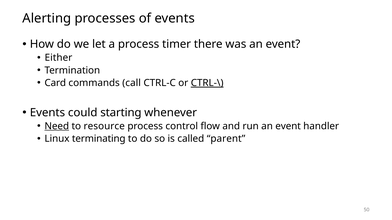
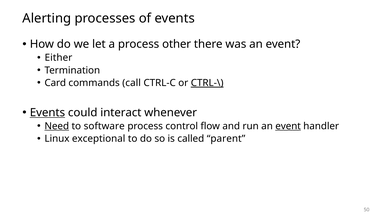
timer: timer -> other
Events at (47, 113) underline: none -> present
starting: starting -> interact
resource: resource -> software
event at (288, 126) underline: none -> present
terminating: terminating -> exceptional
